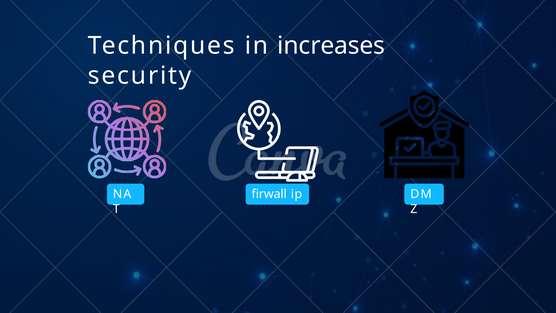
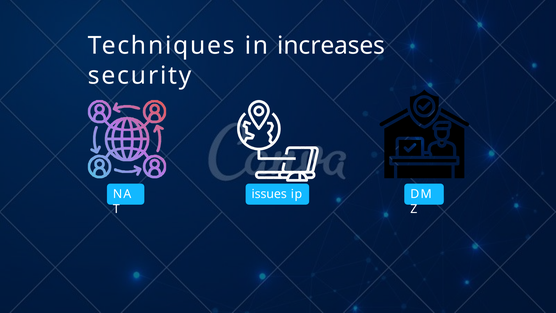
firwall: firwall -> issues
